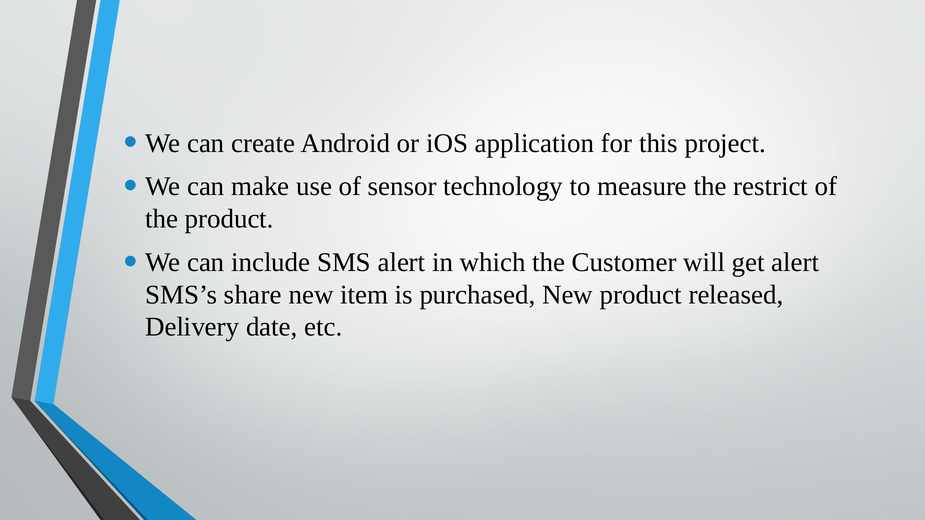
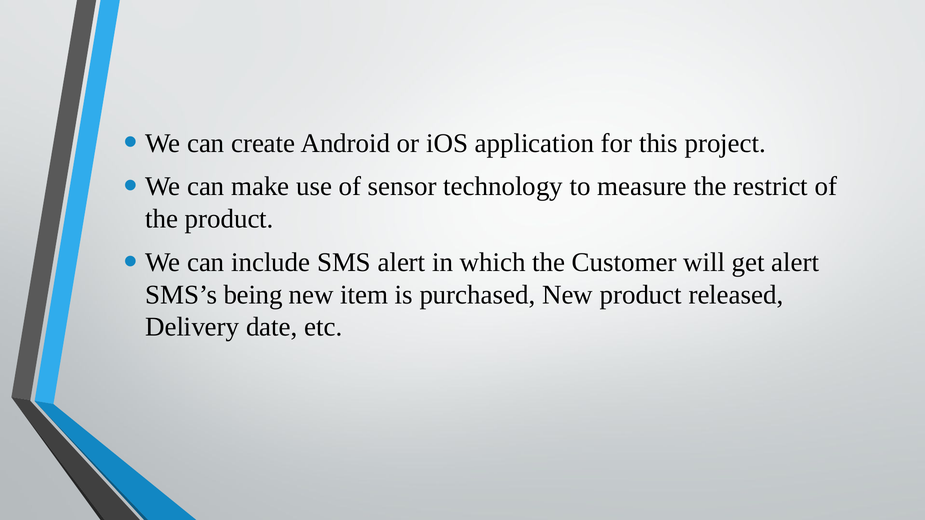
share: share -> being
